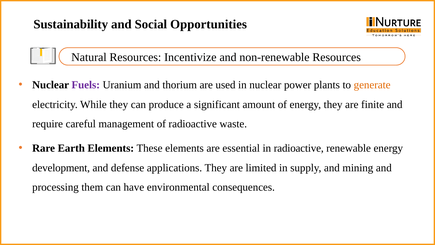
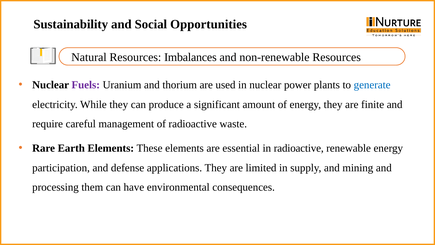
Incentivize: Incentivize -> Imbalances
generate colour: orange -> blue
development: development -> participation
